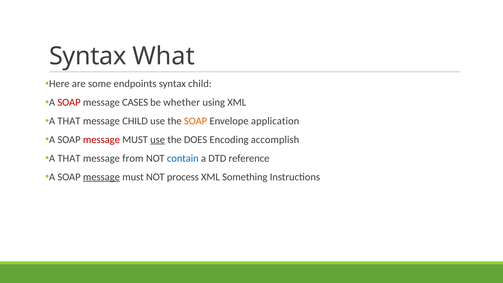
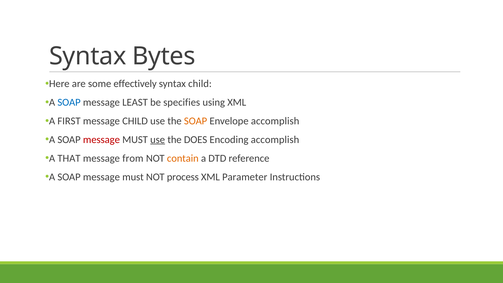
What: What -> Bytes
endpoints: endpoints -> effectively
SOAP at (69, 102) colour: red -> blue
CASES: CASES -> LEAST
whether: whether -> specifies
THAT at (69, 121): THAT -> FIRST
Envelope application: application -> accomplish
contain colour: blue -> orange
message at (101, 177) underline: present -> none
Something: Something -> Parameter
